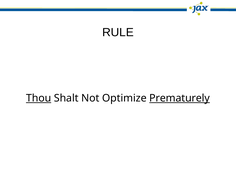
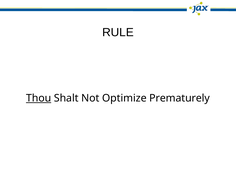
Prematurely underline: present -> none
